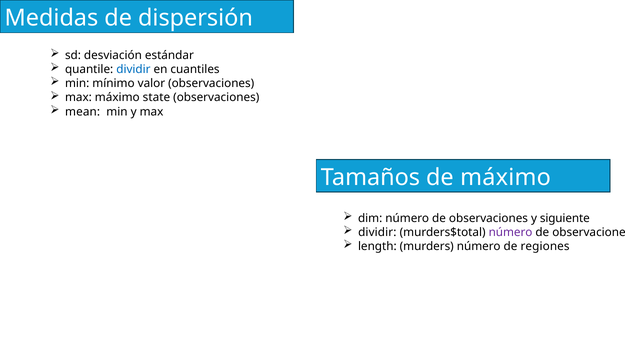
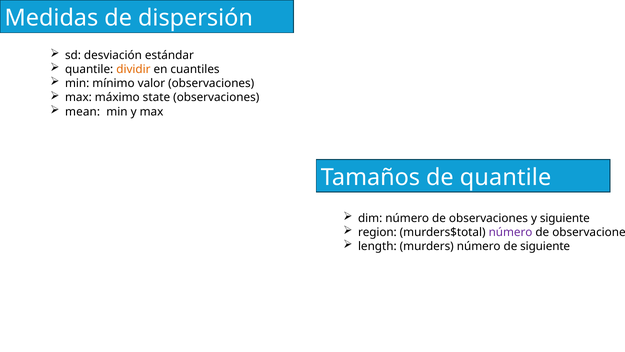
dividir at (133, 69) colour: blue -> orange
de máximo: máximo -> quantile
dividir at (377, 232): dividir -> region
de regiones: regiones -> siguiente
